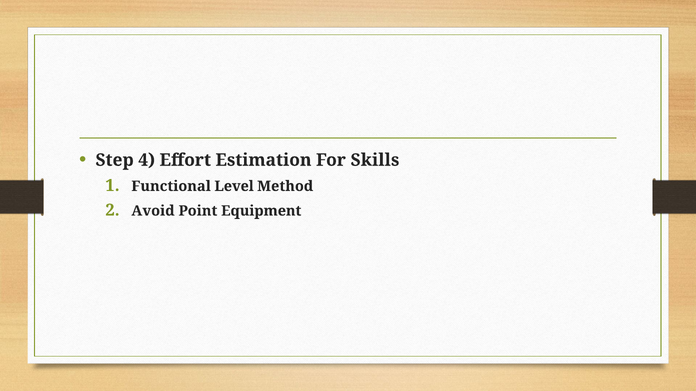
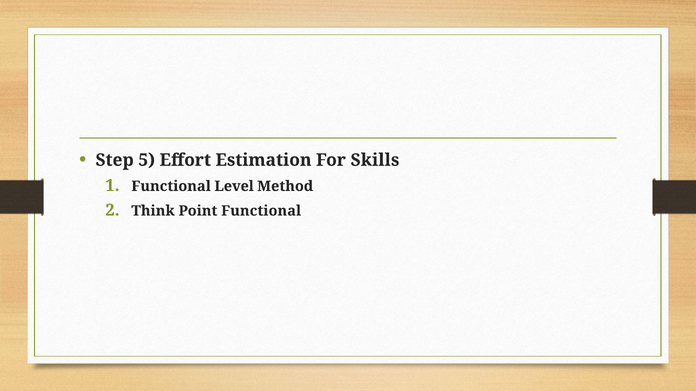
4: 4 -> 5
Avoid: Avoid -> Think
Point Equipment: Equipment -> Functional
